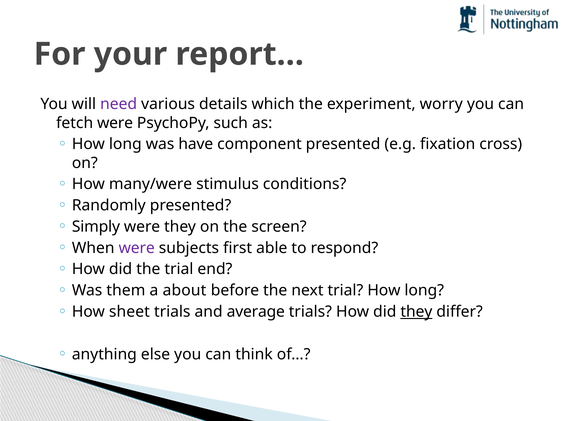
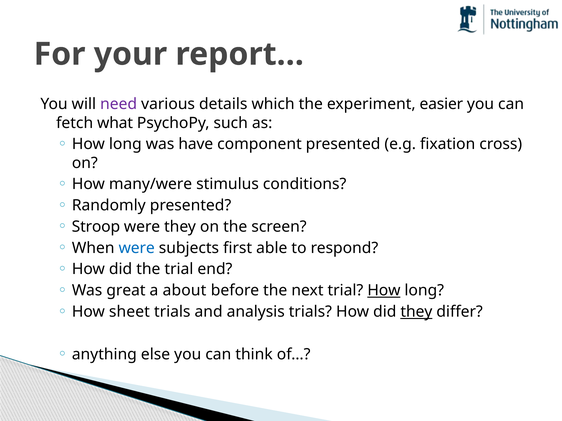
worry: worry -> easier
fetch were: were -> what
Simply: Simply -> Stroop
were at (137, 248) colour: purple -> blue
them: them -> great
How at (384, 291) underline: none -> present
average: average -> analysis
